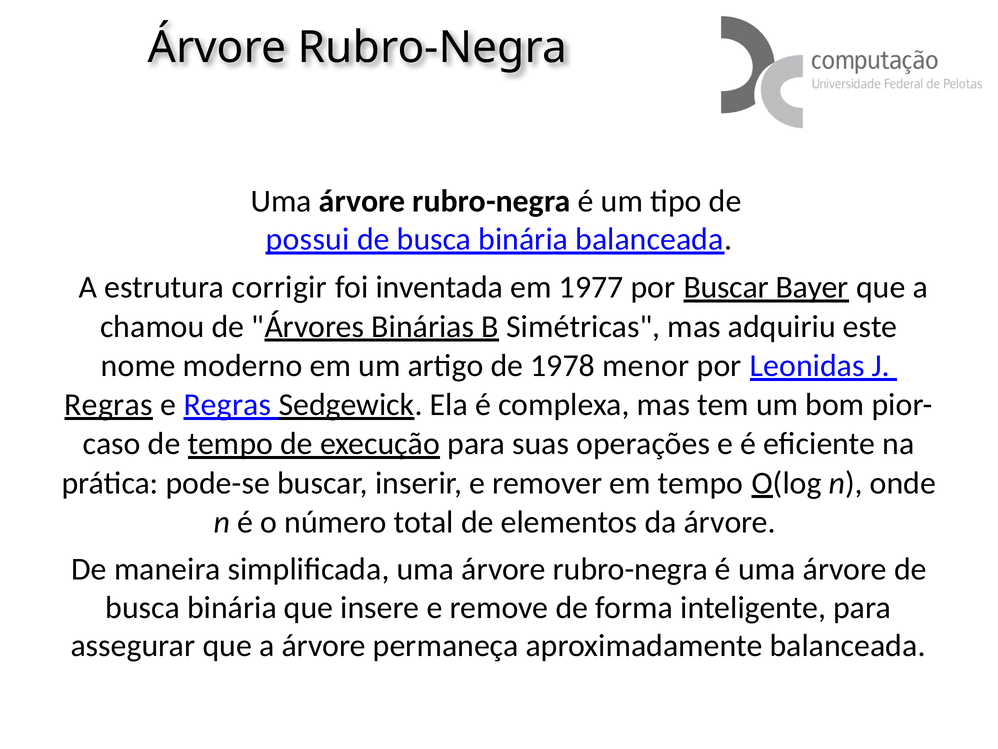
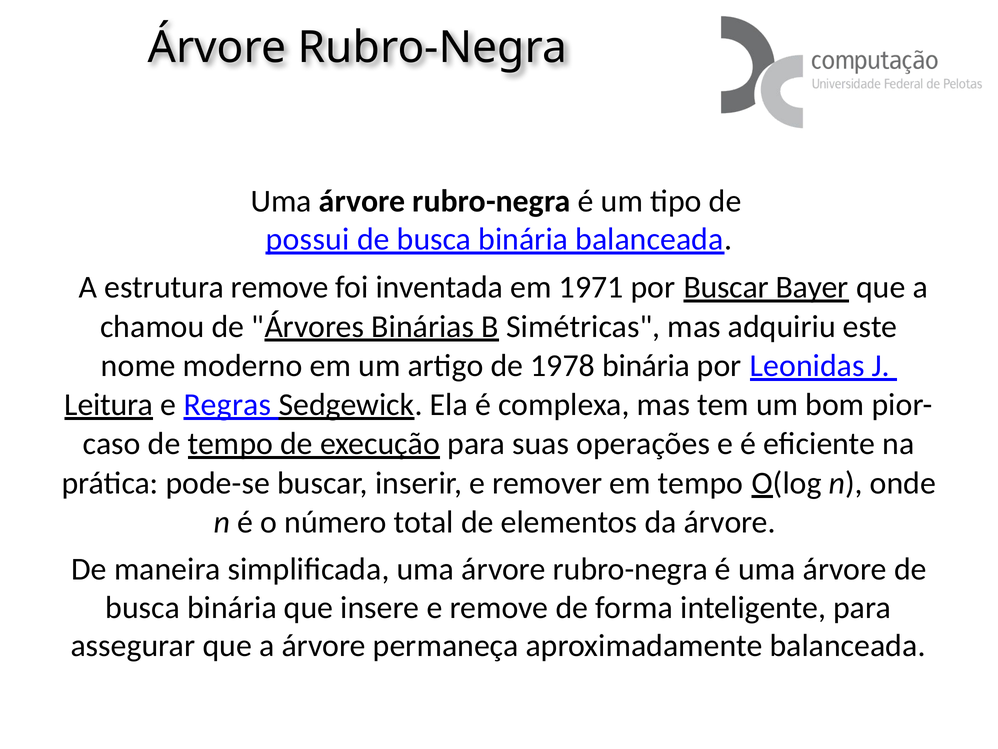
estrutura corrigir: corrigir -> remove
1977: 1977 -> 1971
1978 menor: menor -> binária
Regras at (109, 404): Regras -> Leitura
